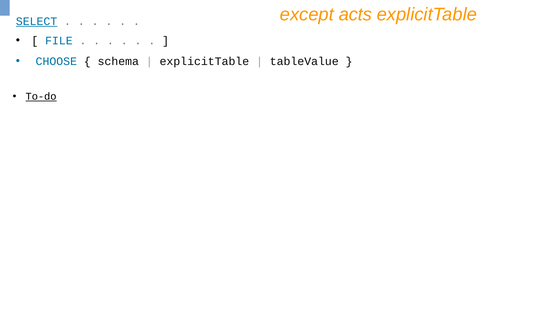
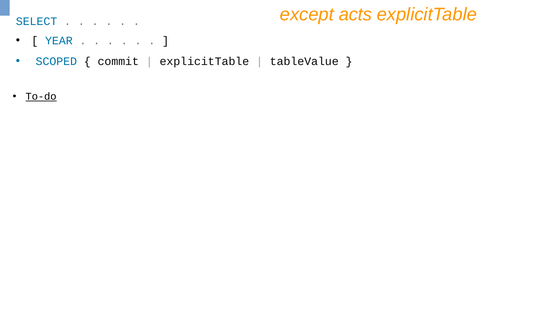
SELECT underline: present -> none
FILE: FILE -> YEAR
CHOOSE: CHOOSE -> SCOPED
schema: schema -> commit
